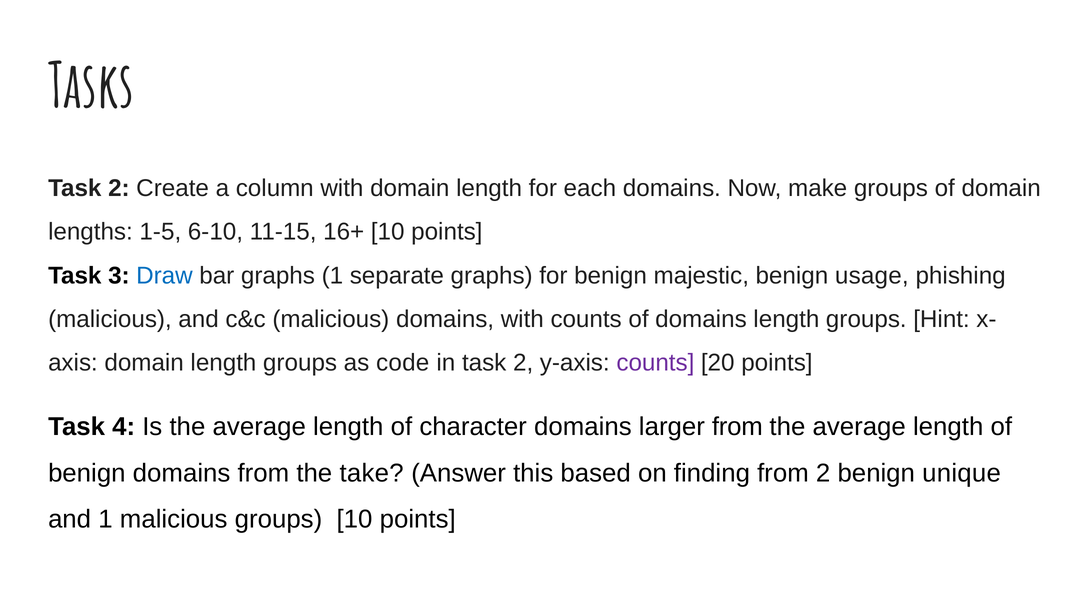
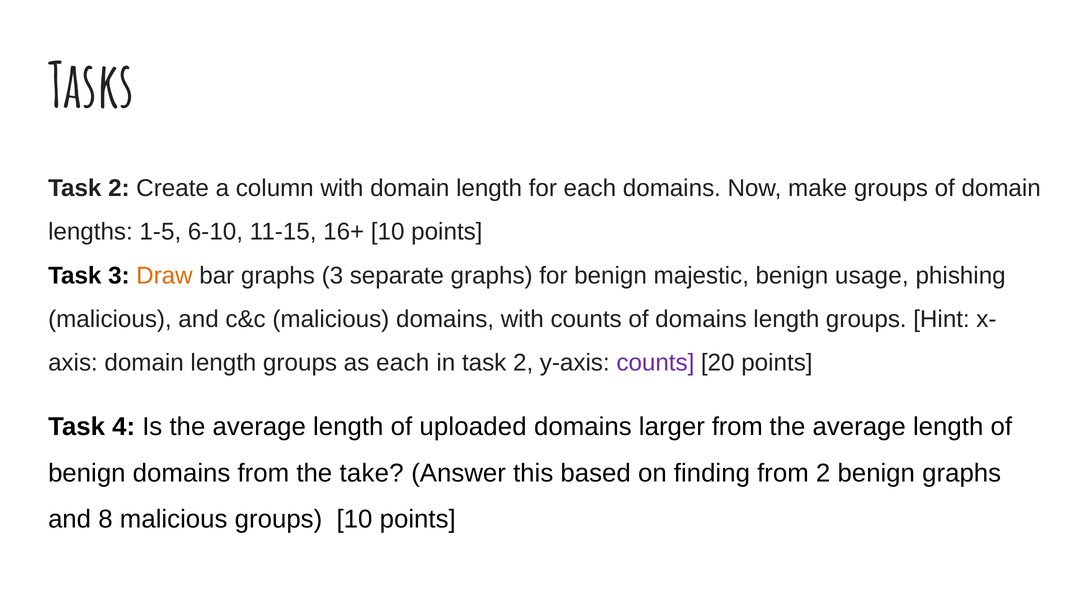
Draw colour: blue -> orange
graphs 1: 1 -> 3
as code: code -> each
character: character -> uploaded
benign unique: unique -> graphs
and 1: 1 -> 8
